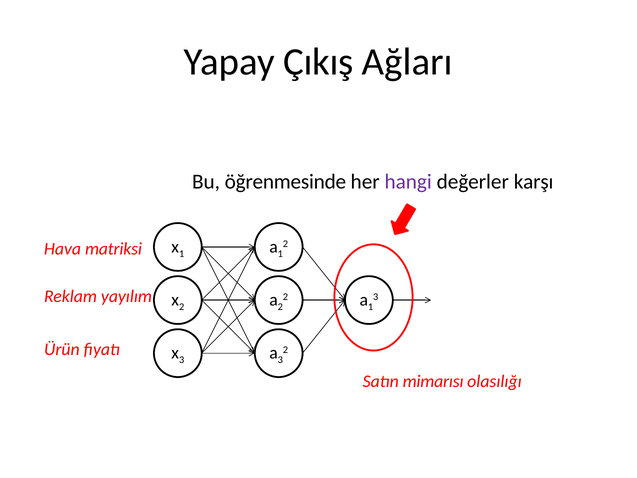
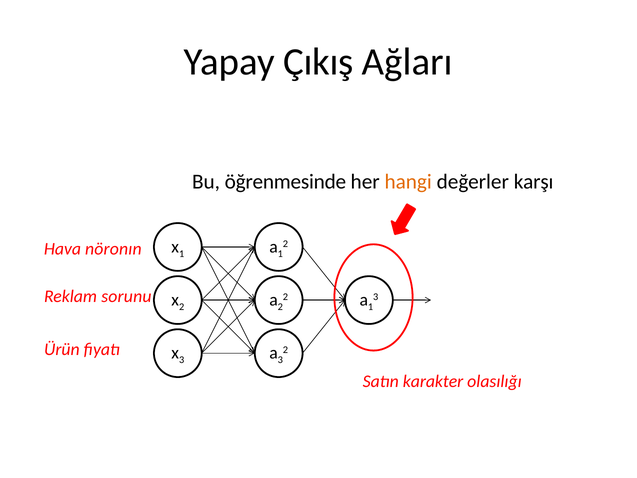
hangi colour: purple -> orange
matriksi: matriksi -> nöronın
yayılım: yayılım -> sorunu
mimarısı: mimarısı -> karakter
